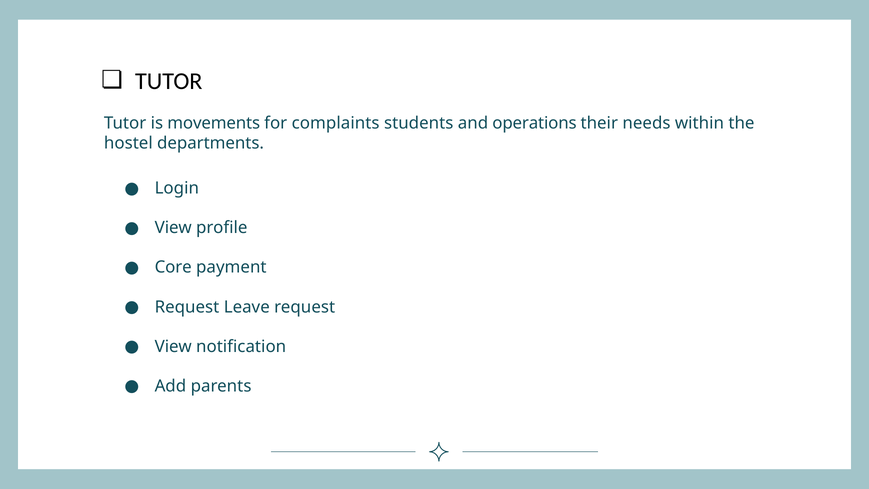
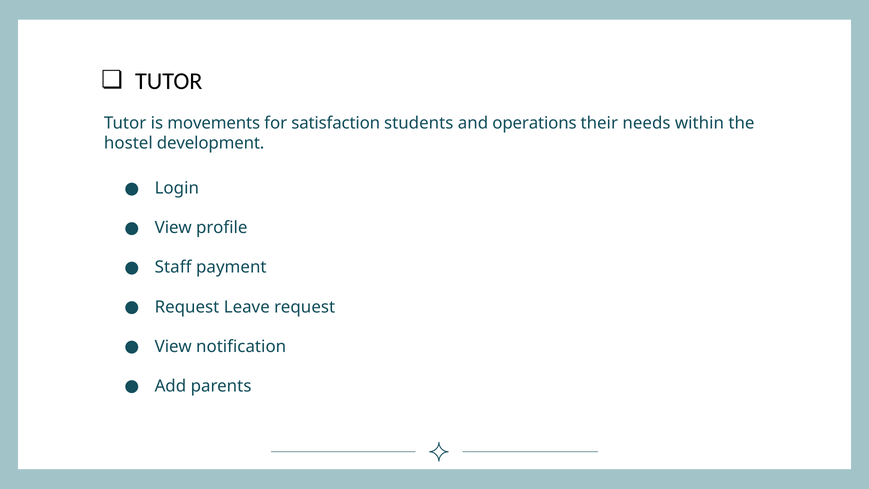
complaints: complaints -> satisfaction
departments: departments -> development
Core: Core -> Staff
